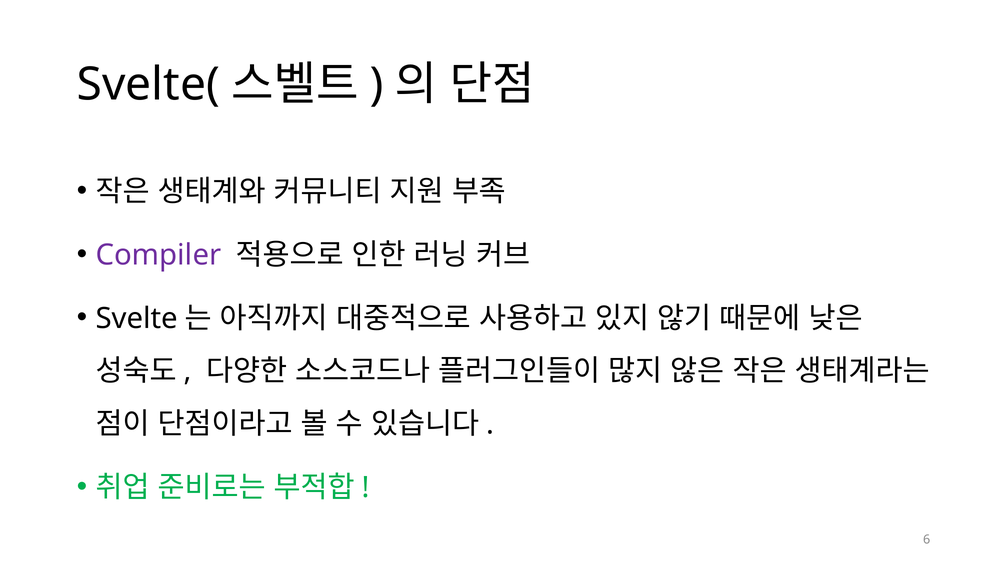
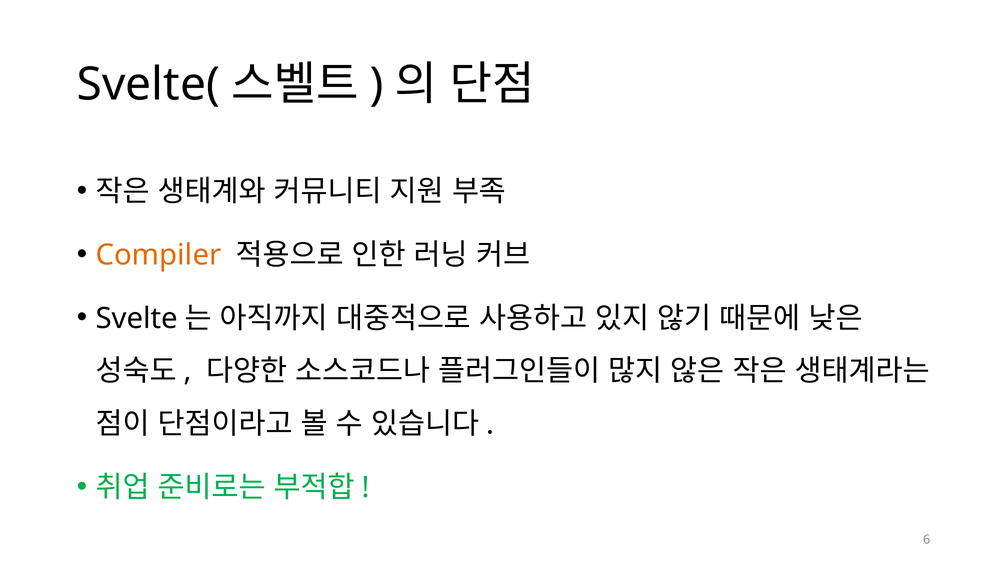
Compiler colour: purple -> orange
